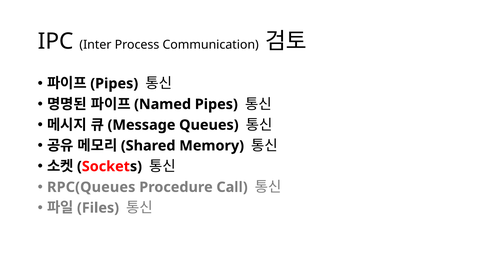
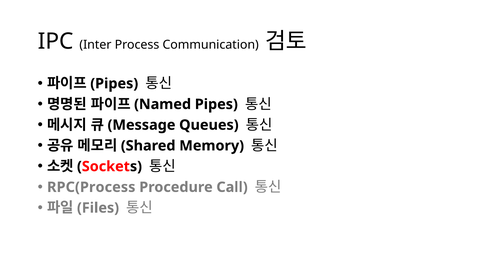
RPC(Queues: RPC(Queues -> RPC(Process
